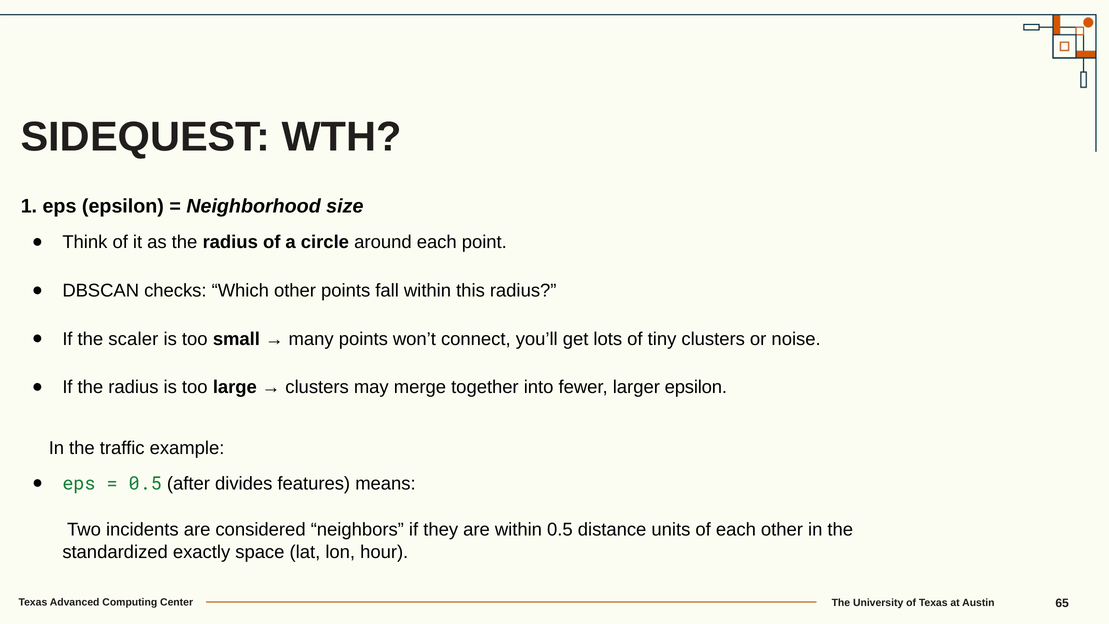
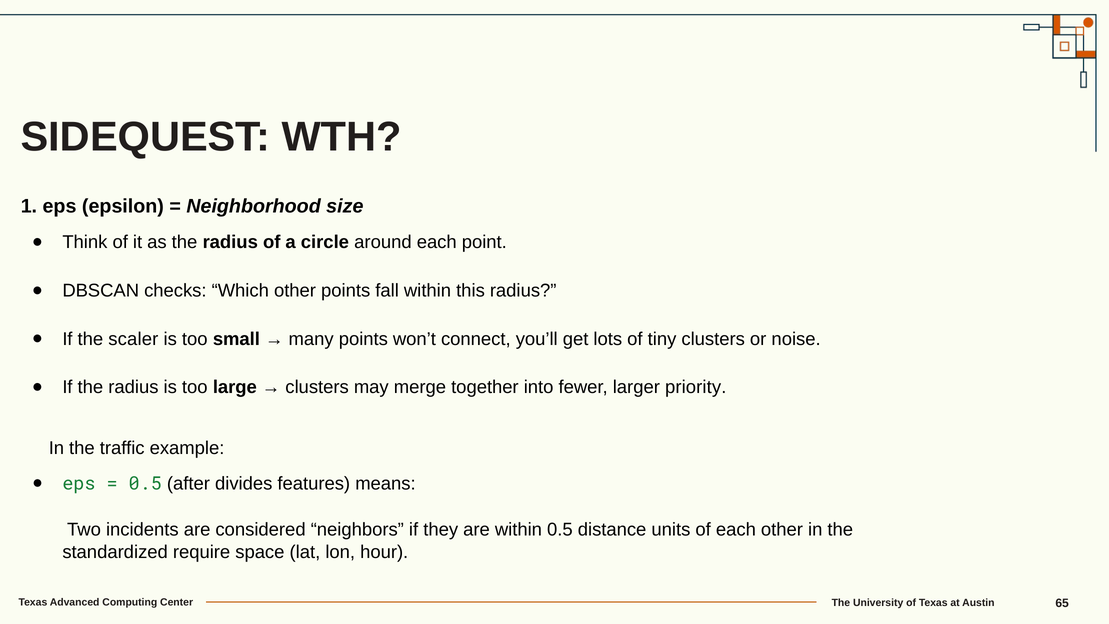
larger epsilon: epsilon -> priority
exactly: exactly -> require
